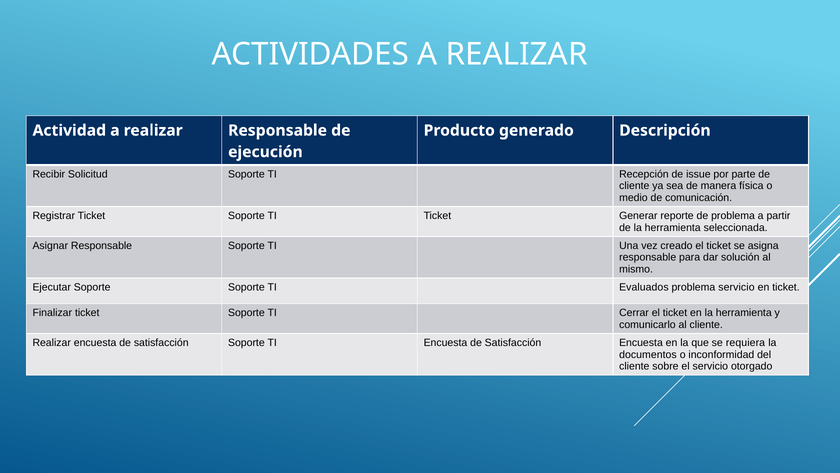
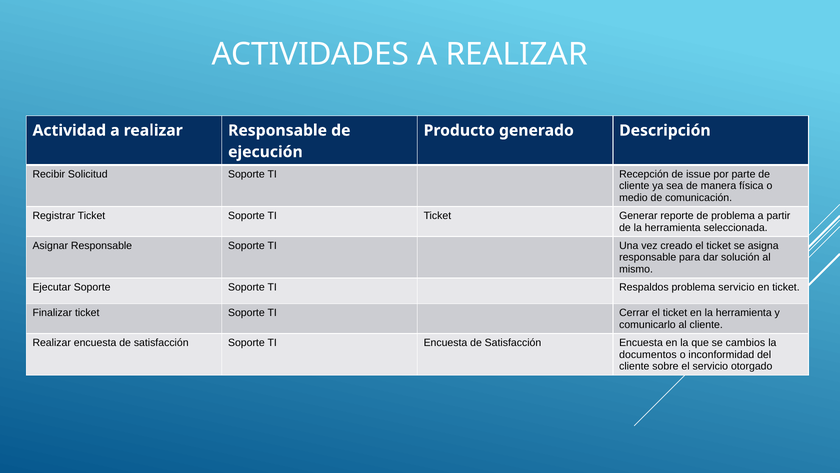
Evaluados: Evaluados -> Respaldos
requiera: requiera -> cambios
